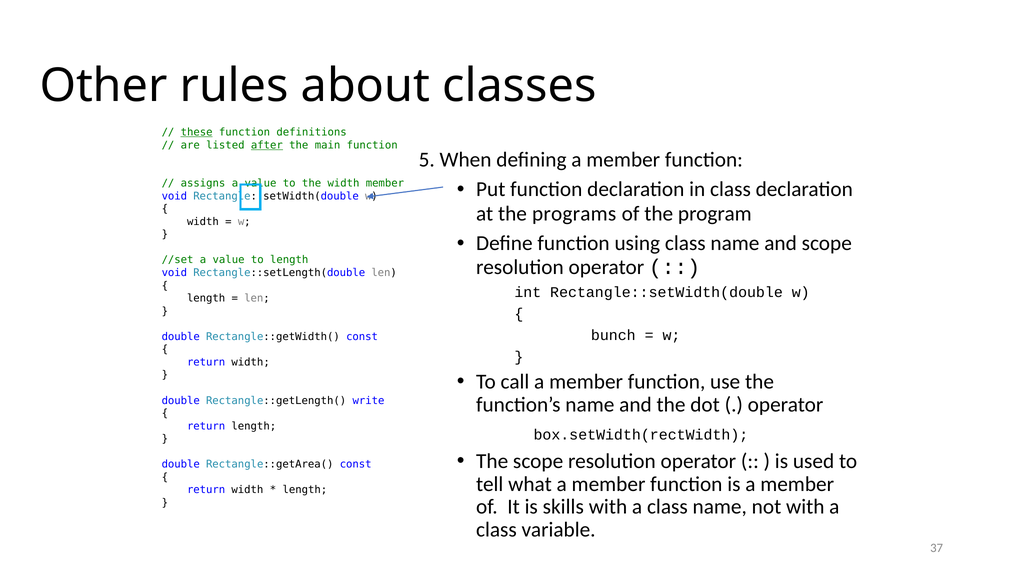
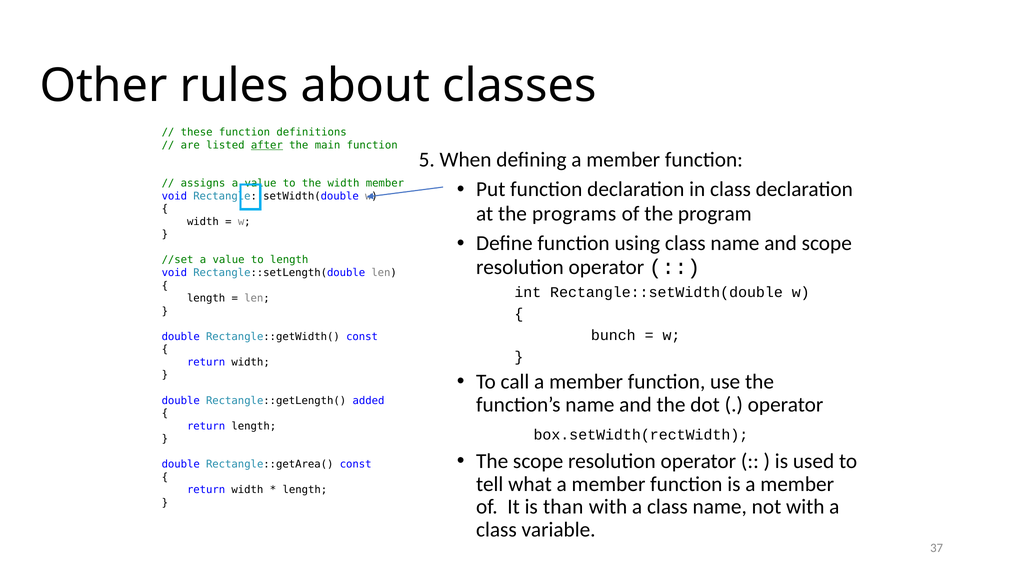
these underline: present -> none
write: write -> added
skills: skills -> than
